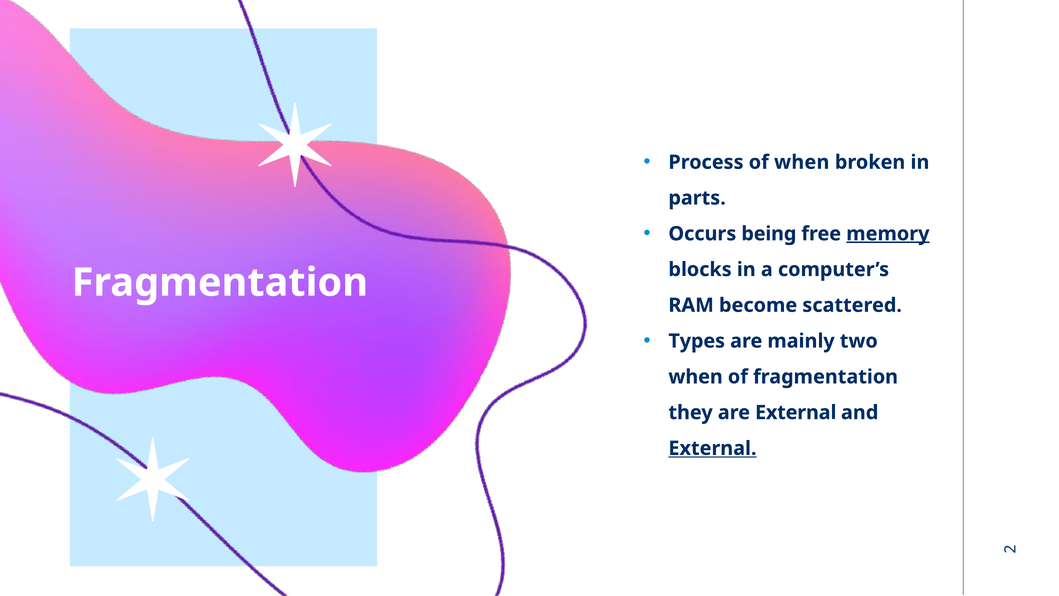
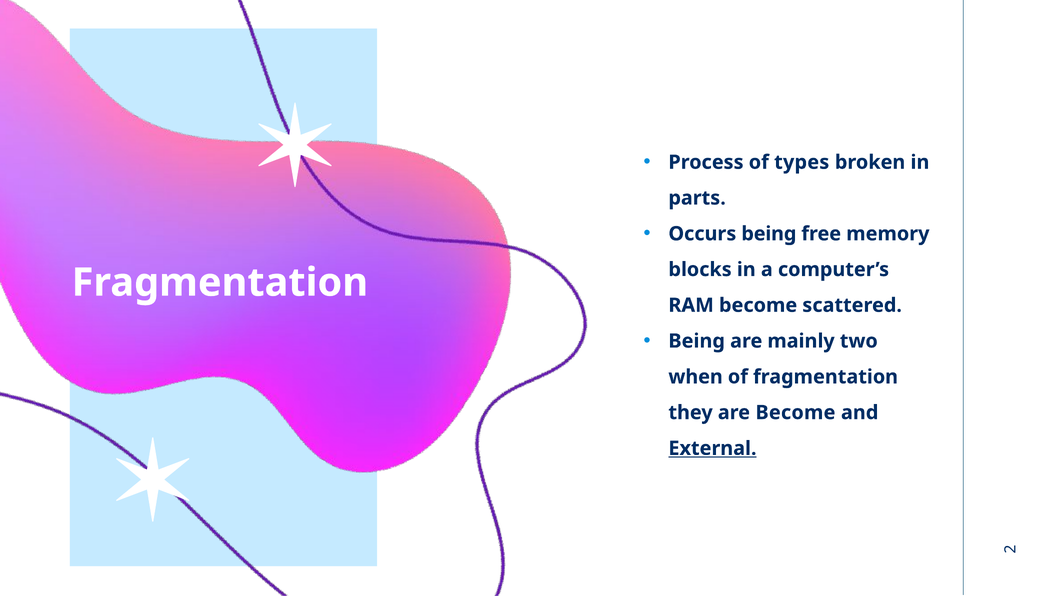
of when: when -> types
memory underline: present -> none
Types at (697, 341): Types -> Being
are External: External -> Become
